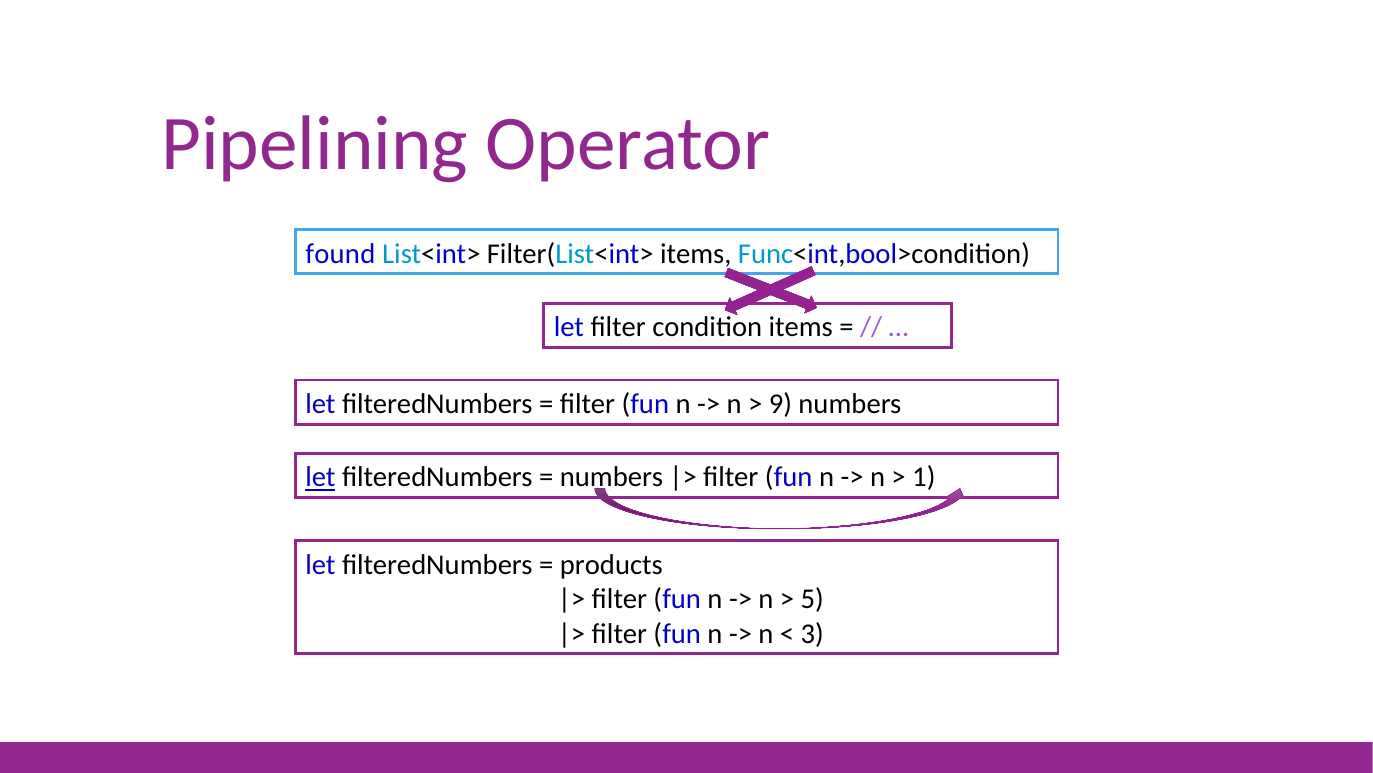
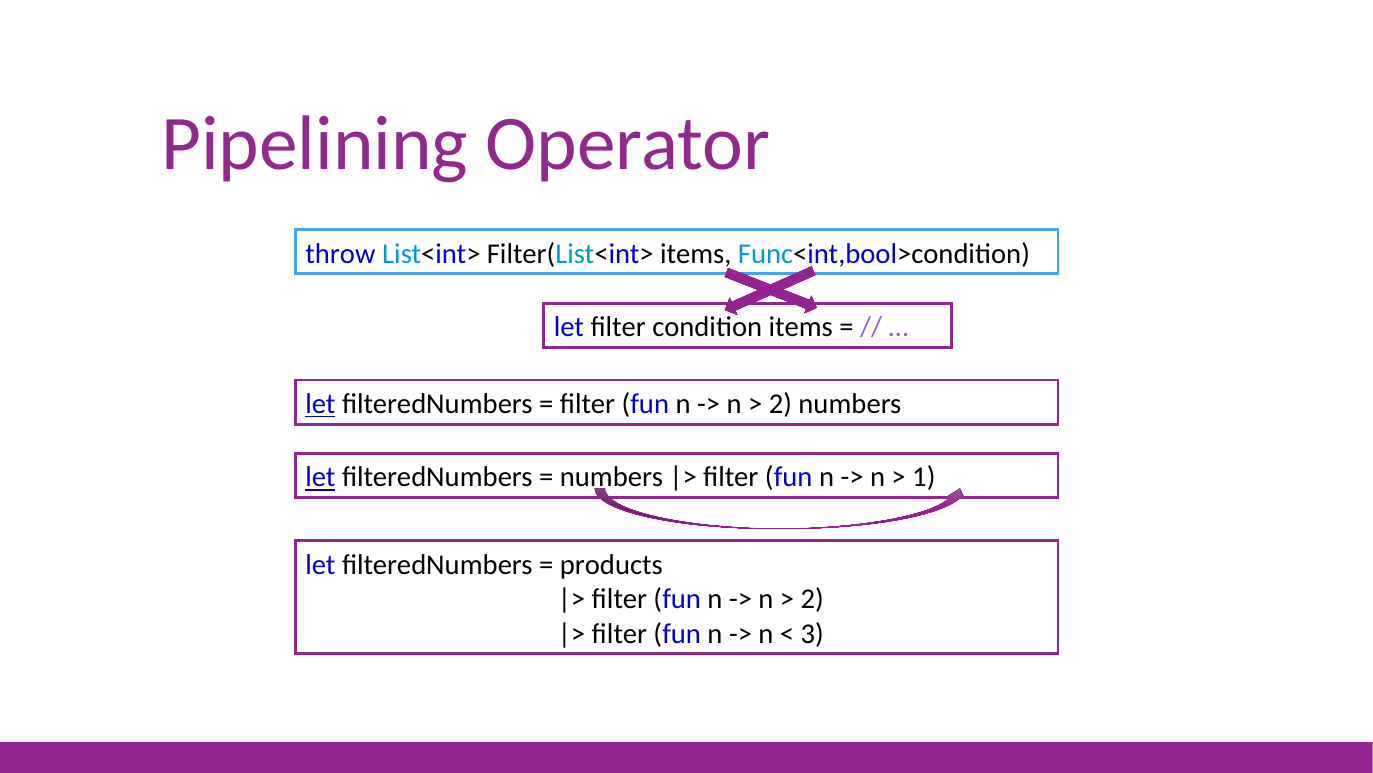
found: found -> throw
let at (320, 404) underline: none -> present
9 at (780, 404): 9 -> 2
5 at (812, 599): 5 -> 2
